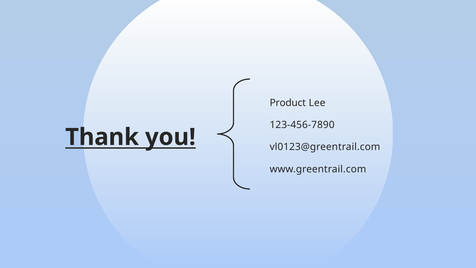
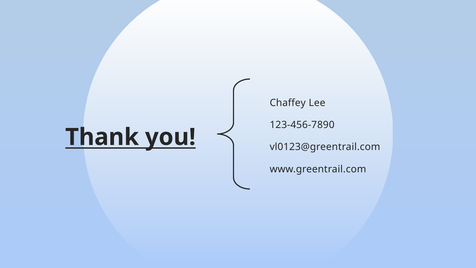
Product: Product -> Chaffey
